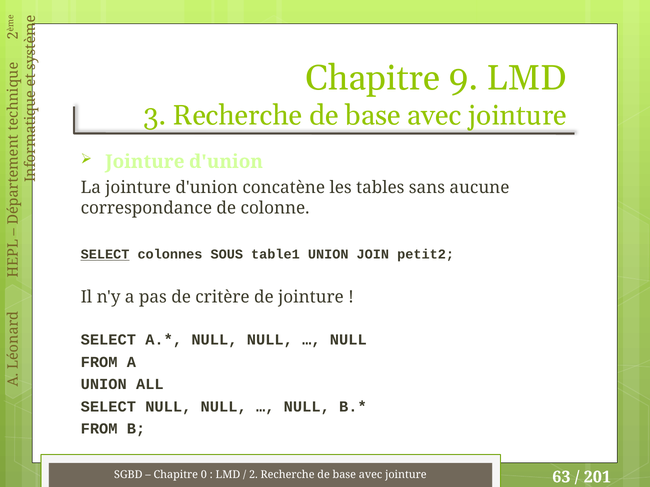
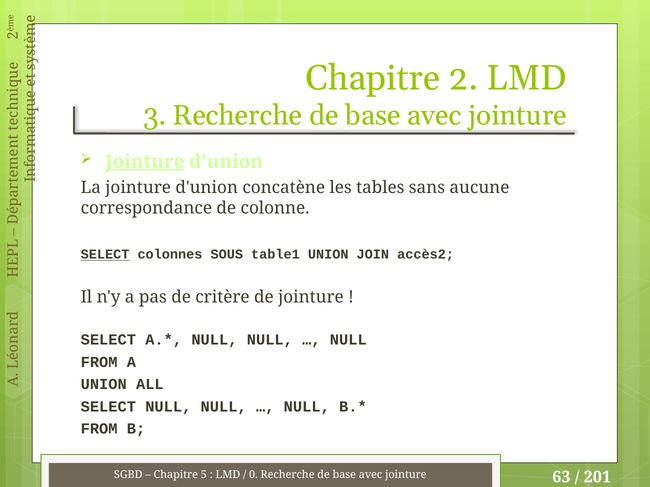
Chapitre 9: 9 -> 2
Jointure at (145, 162) underline: none -> present
petit2: petit2 -> accès2
0: 0 -> 5
2 at (253, 475): 2 -> 0
